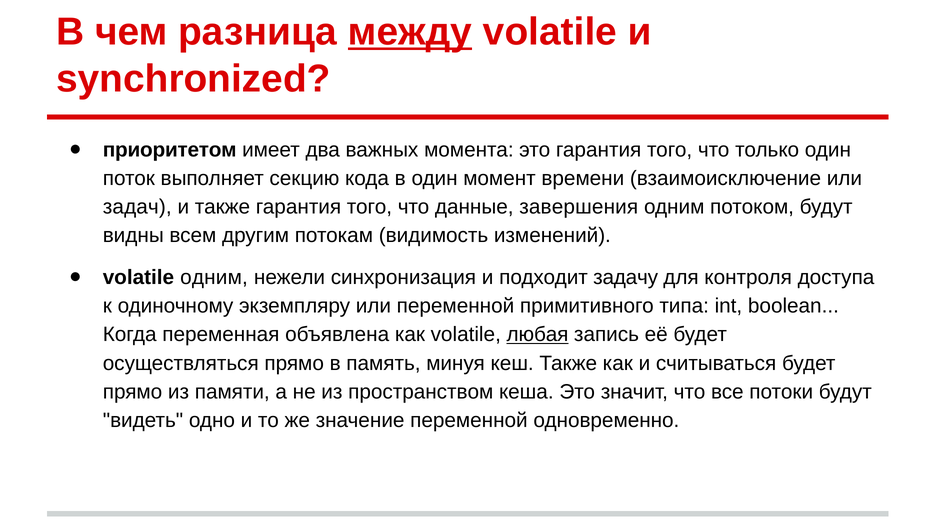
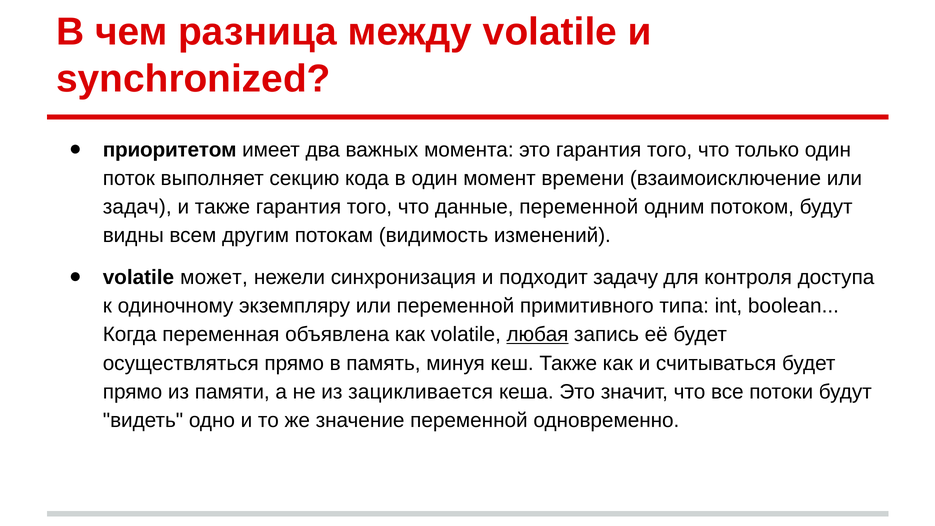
между underline: present -> none
данные завершения: завершения -> переменной
volatile одним: одним -> может
пространством: пространством -> зацикливается
